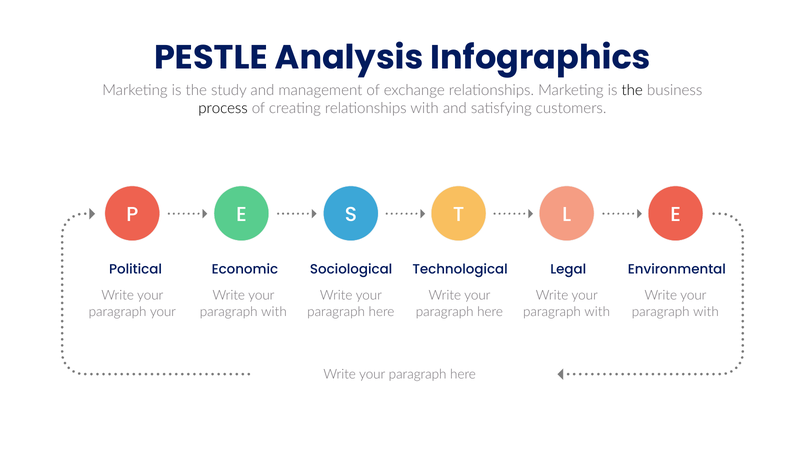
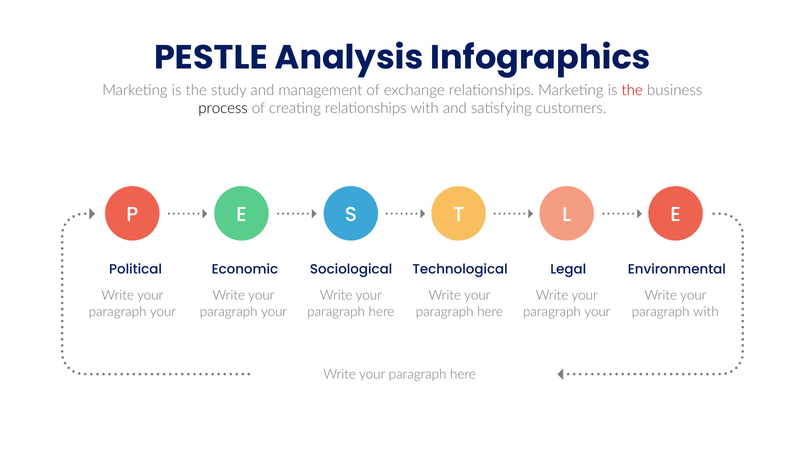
the at (632, 90) colour: black -> red
with at (274, 312): with -> your
with at (597, 312): with -> your
